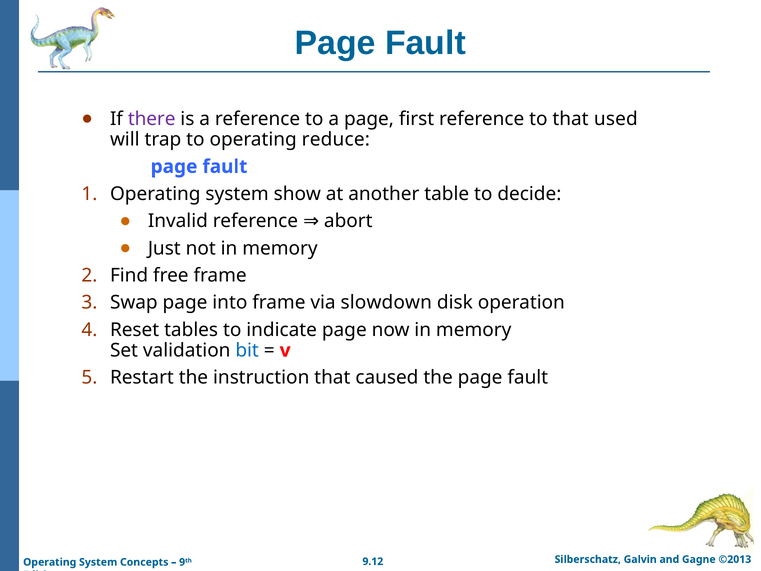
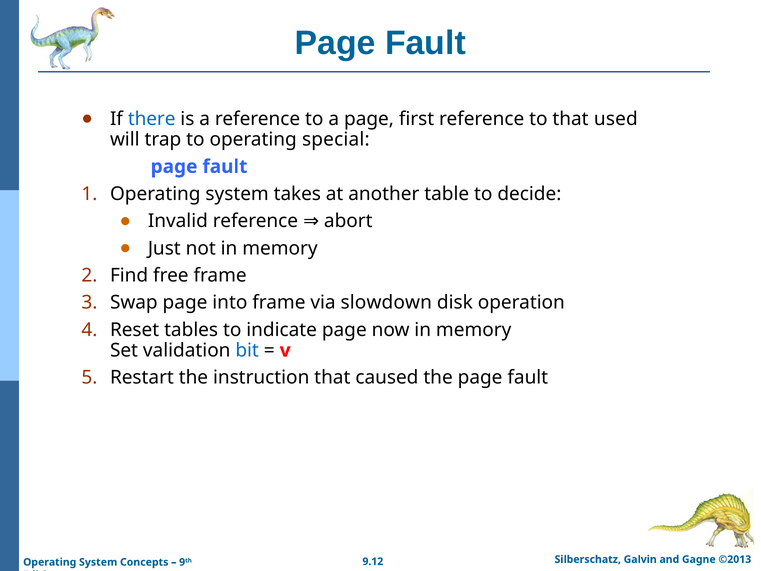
there colour: purple -> blue
reduce: reduce -> special
show: show -> takes
